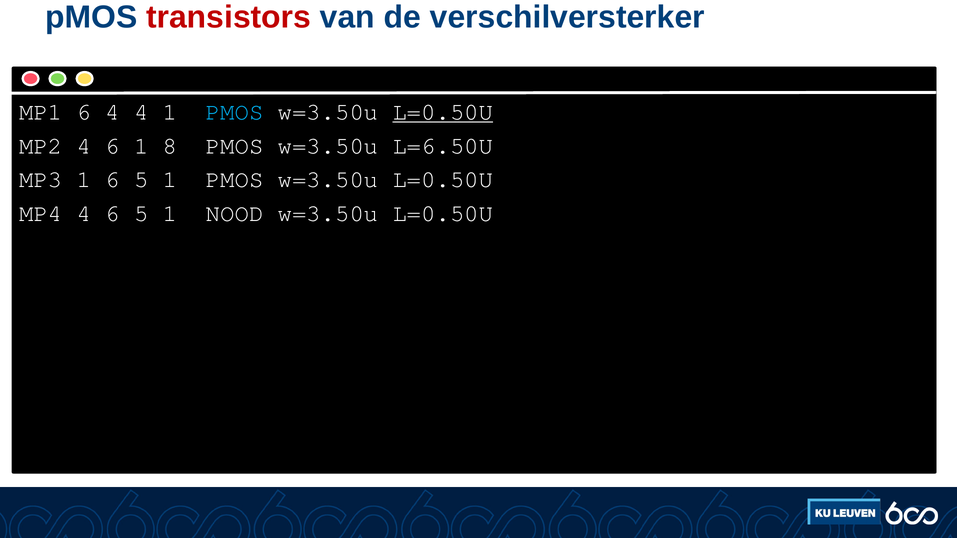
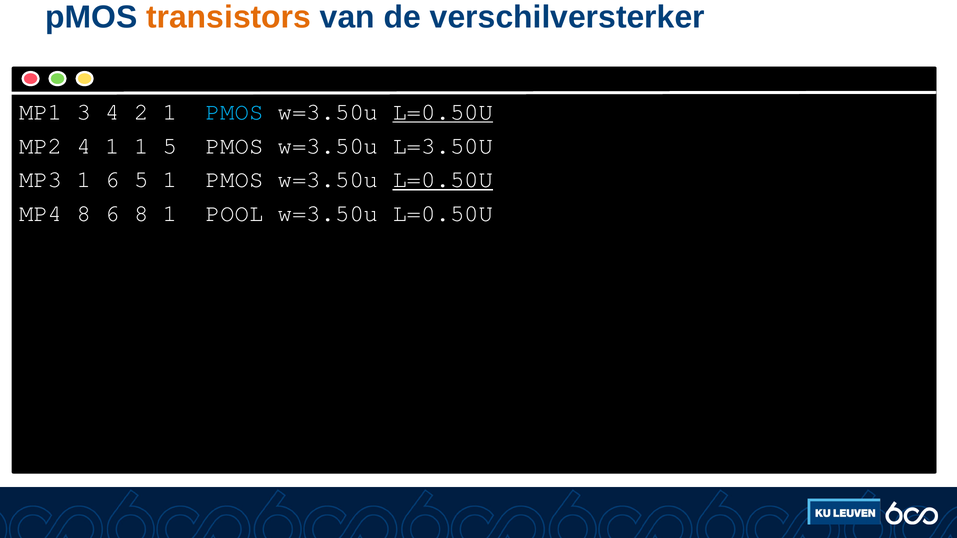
transistors colour: red -> orange
MP1 6: 6 -> 3
4 4: 4 -> 2
MP2 4 6: 6 -> 1
1 8: 8 -> 5
L=6.50U: L=6.50U -> L=3.50U
L=0.50U at (443, 180) underline: none -> present
MP4 4: 4 -> 8
5 at (141, 214): 5 -> 8
NOOD: NOOD -> POOL
